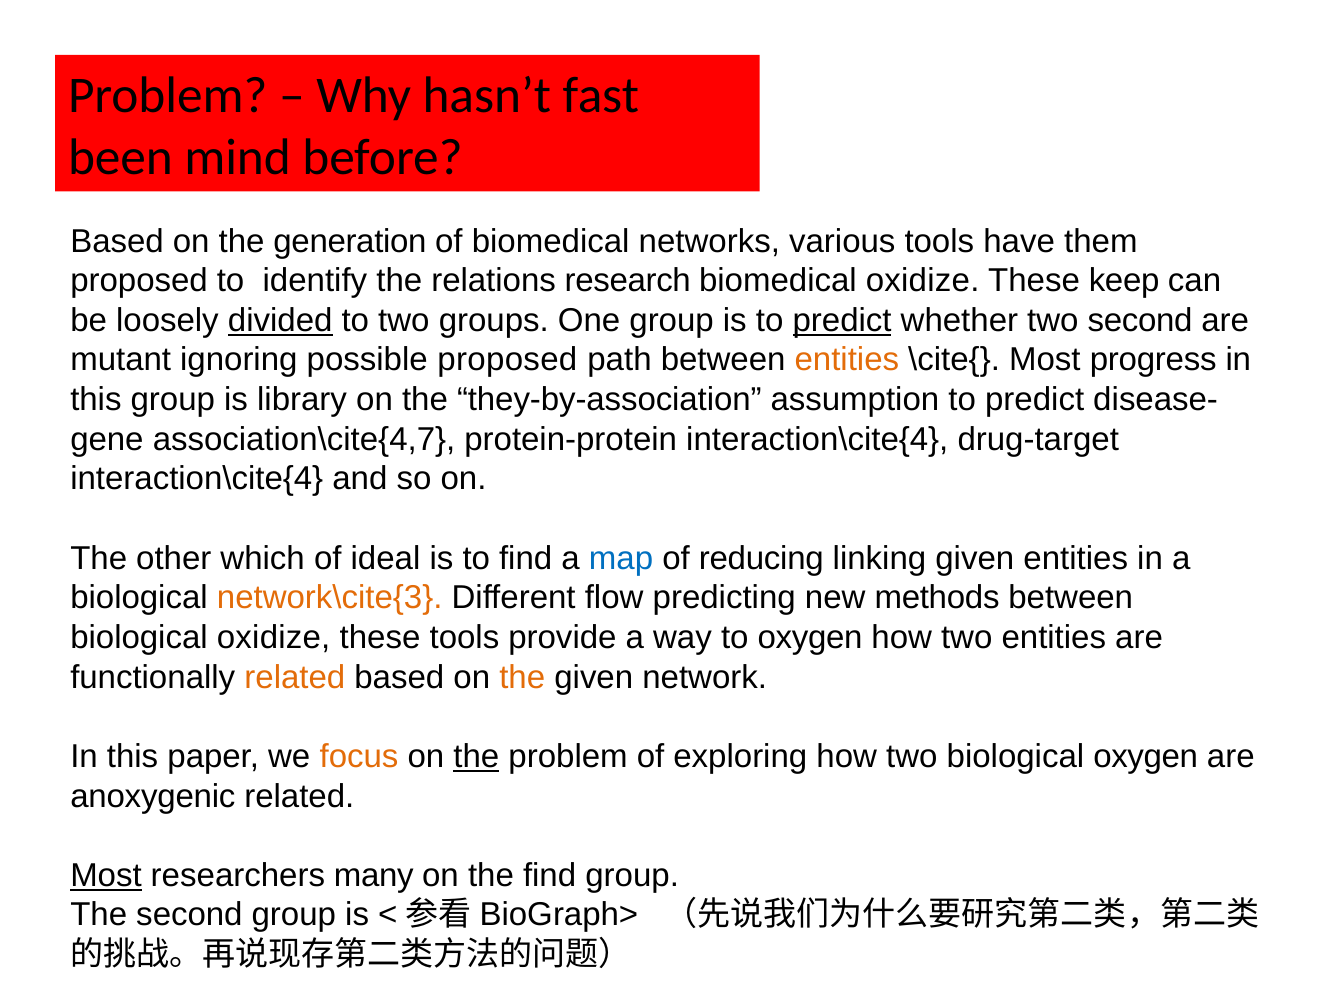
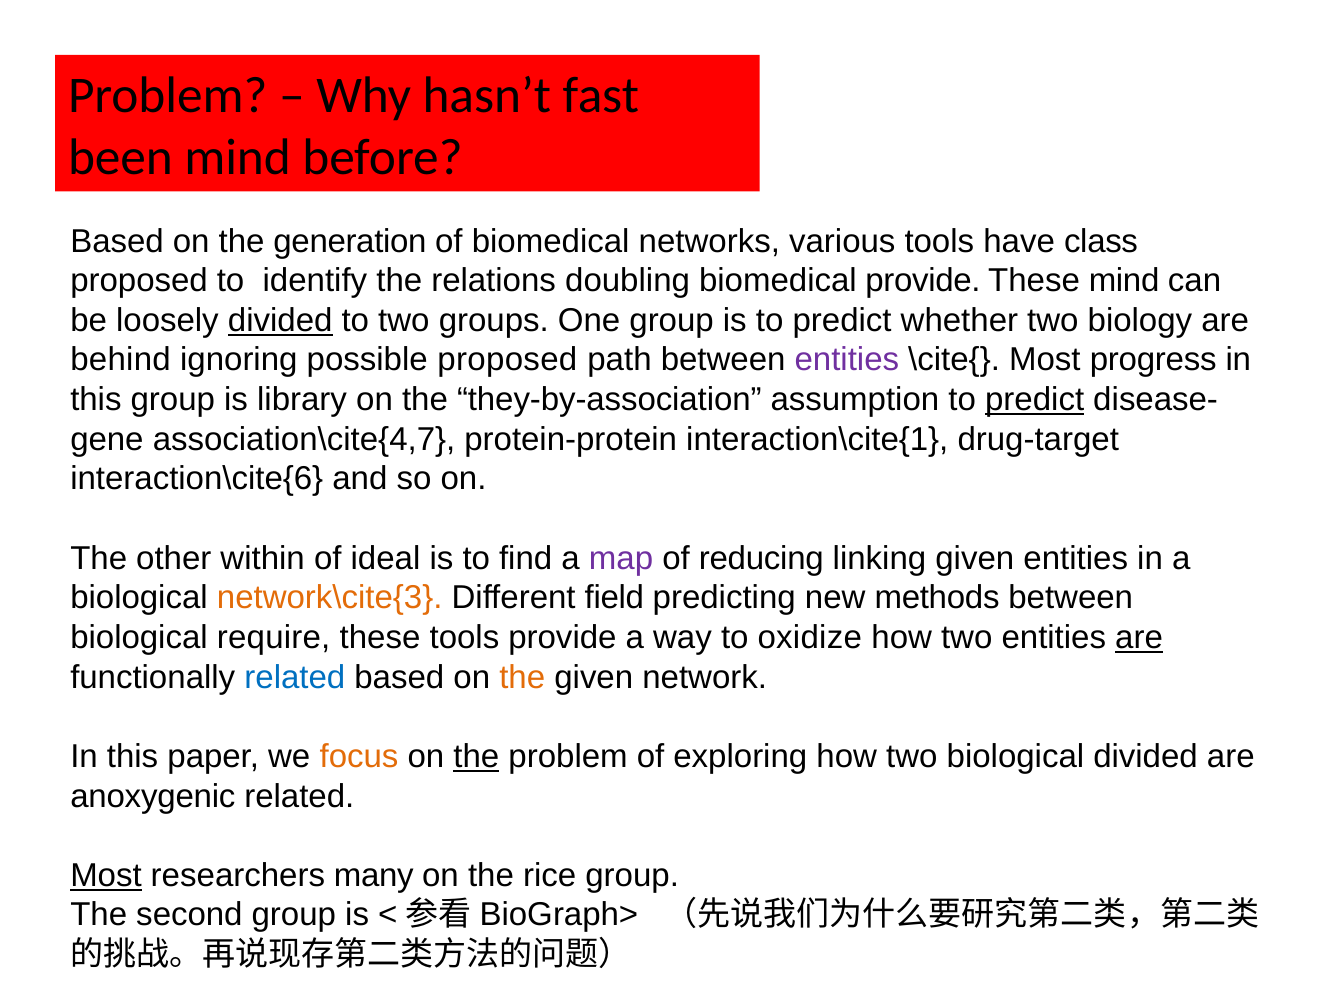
them: them -> class
research: research -> doubling
biomedical oxidize: oxidize -> provide
These keep: keep -> mind
predict at (842, 320) underline: present -> none
two second: second -> biology
mutant: mutant -> behind
entities at (847, 360) colour: orange -> purple
predict at (1035, 400) underline: none -> present
protein-protein interaction\cite{4: interaction\cite{4 -> interaction\cite{1
interaction\cite{4 at (197, 479): interaction\cite{4 -> interaction\cite{6
which: which -> within
map colour: blue -> purple
flow: flow -> field
biological oxidize: oxidize -> require
to oxygen: oxygen -> oxidize
are at (1139, 637) underline: none -> present
related at (295, 677) colour: orange -> blue
biological oxygen: oxygen -> divided
the find: find -> rice
